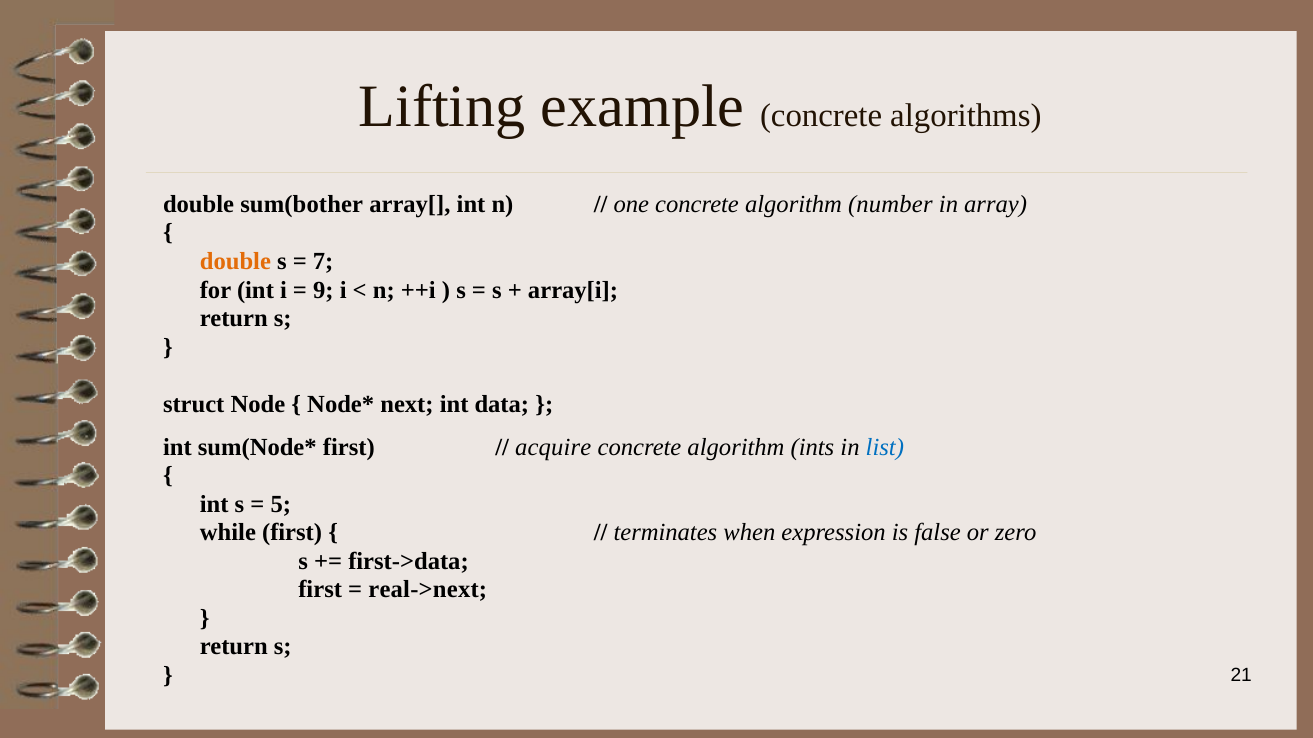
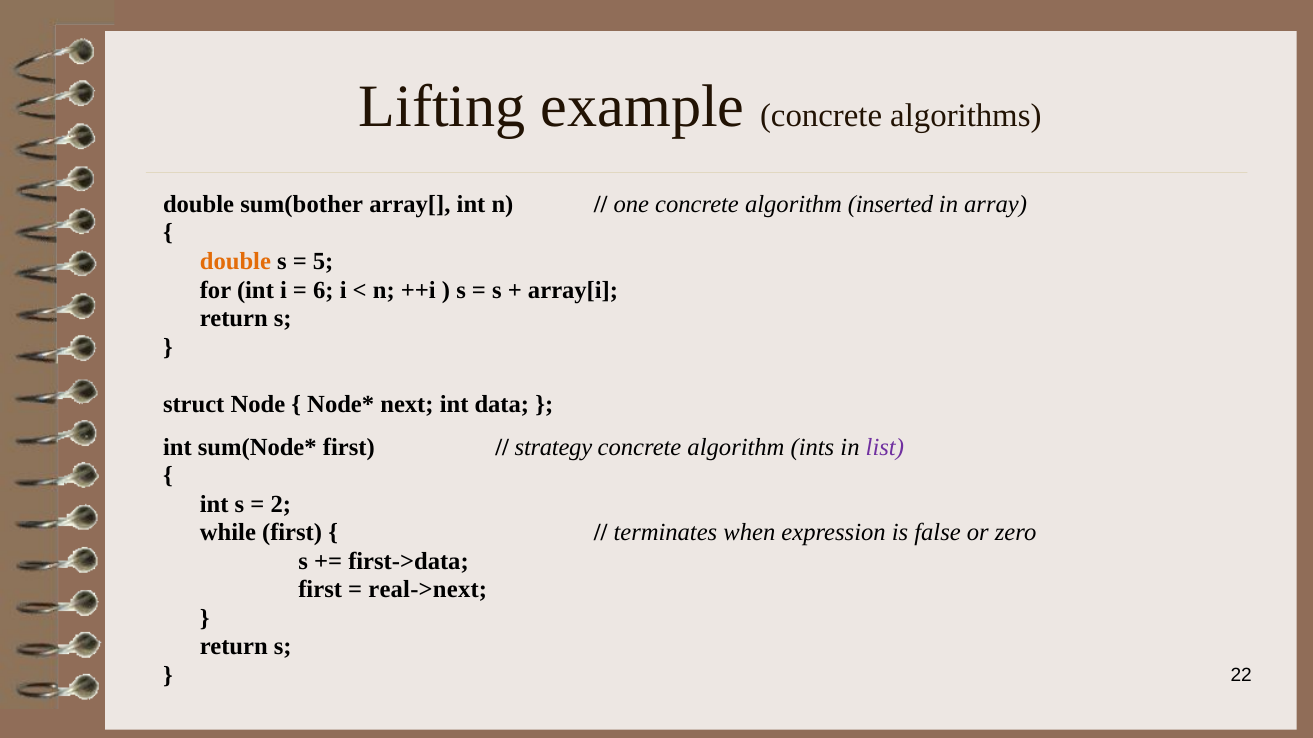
number: number -> inserted
7: 7 -> 5
9: 9 -> 6
acquire: acquire -> strategy
list colour: blue -> purple
5: 5 -> 2
21: 21 -> 22
